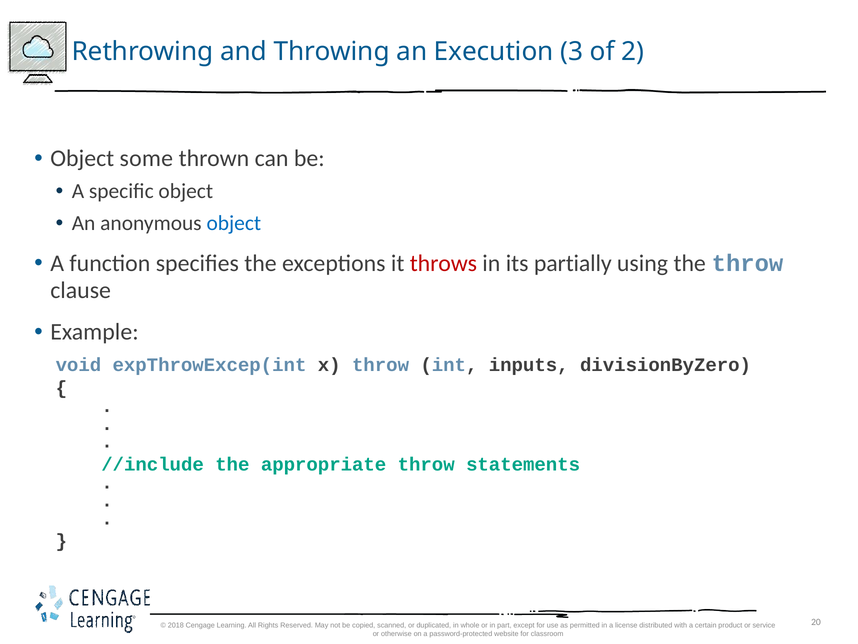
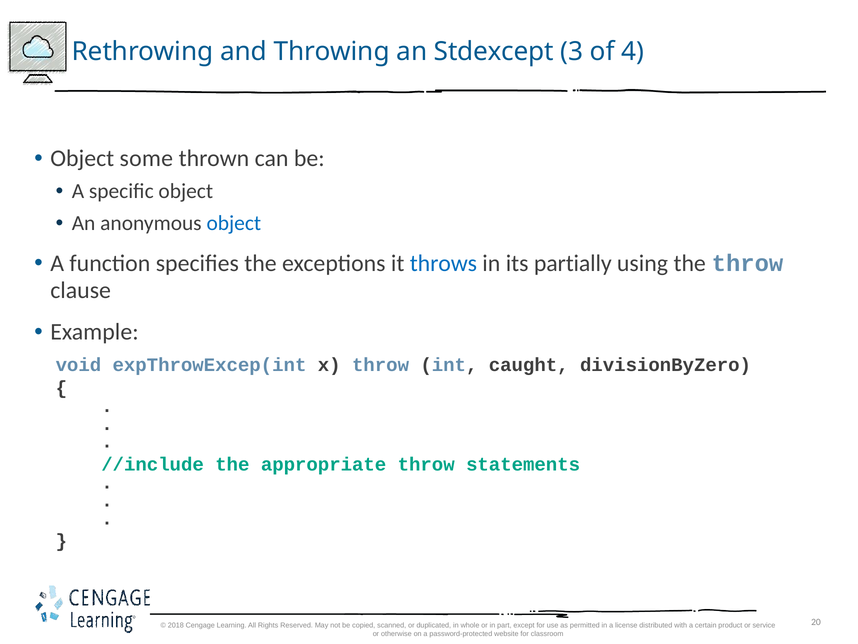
Execution: Execution -> Stdexcept
2: 2 -> 4
throws colour: red -> blue
inputs: inputs -> caught
